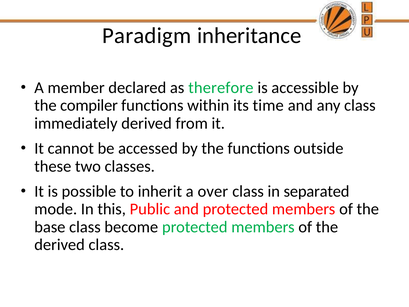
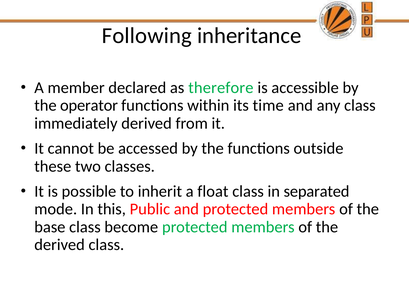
Paradigm: Paradigm -> Following
compiler: compiler -> operator
over: over -> float
